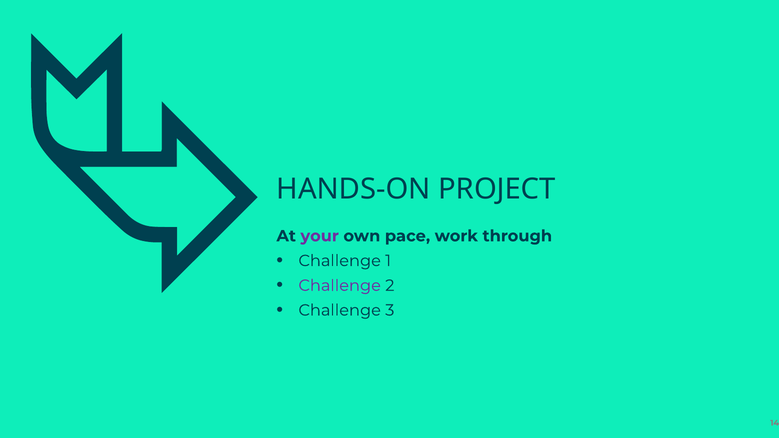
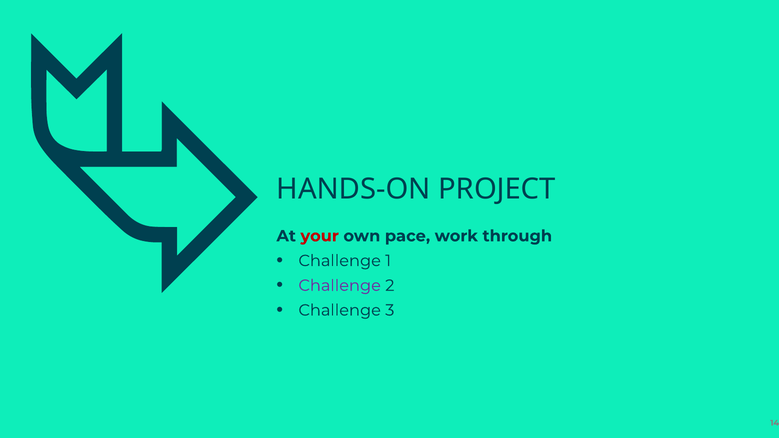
your colour: purple -> red
